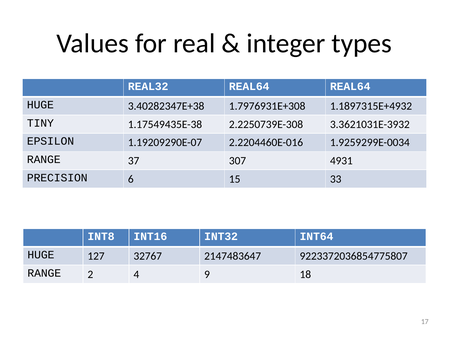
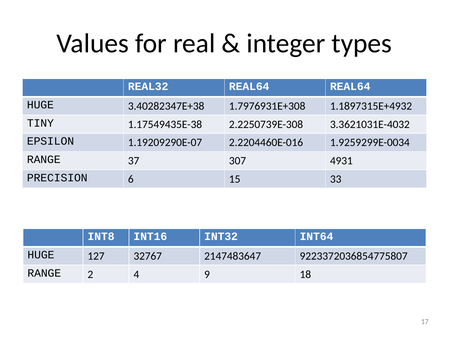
3.3621031E-3932: 3.3621031E-3932 -> 3.3621031E-4032
